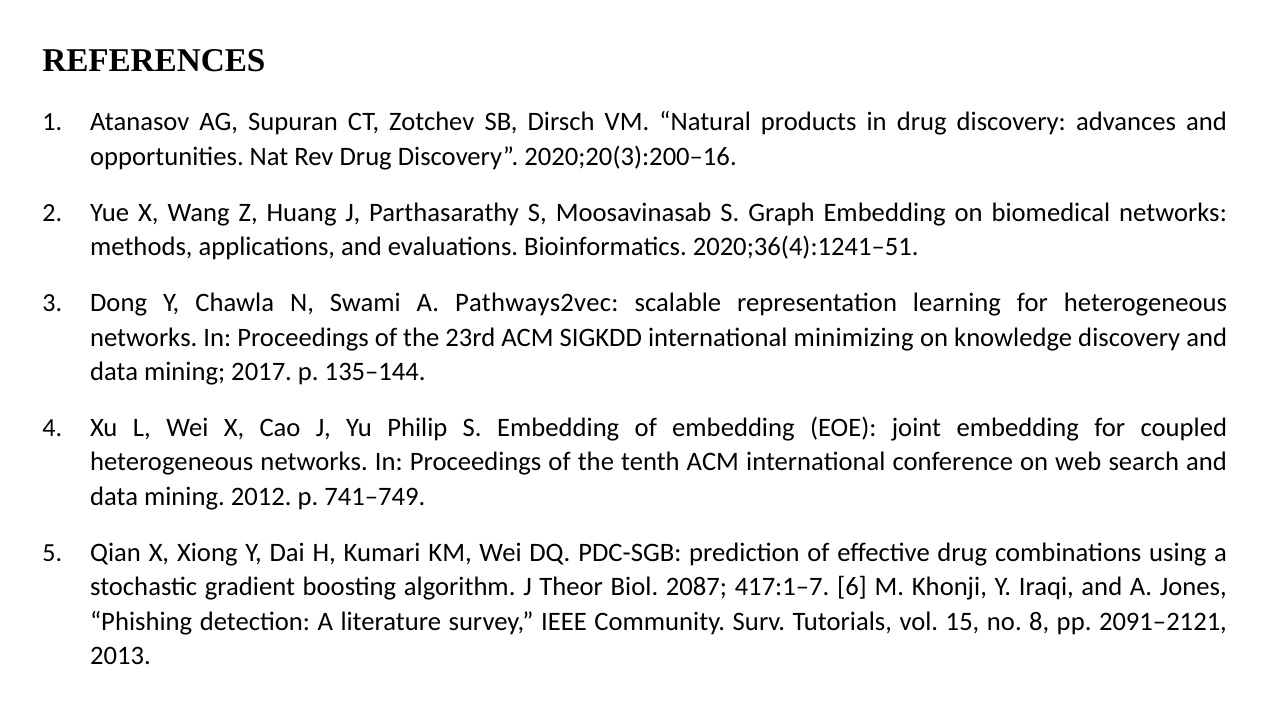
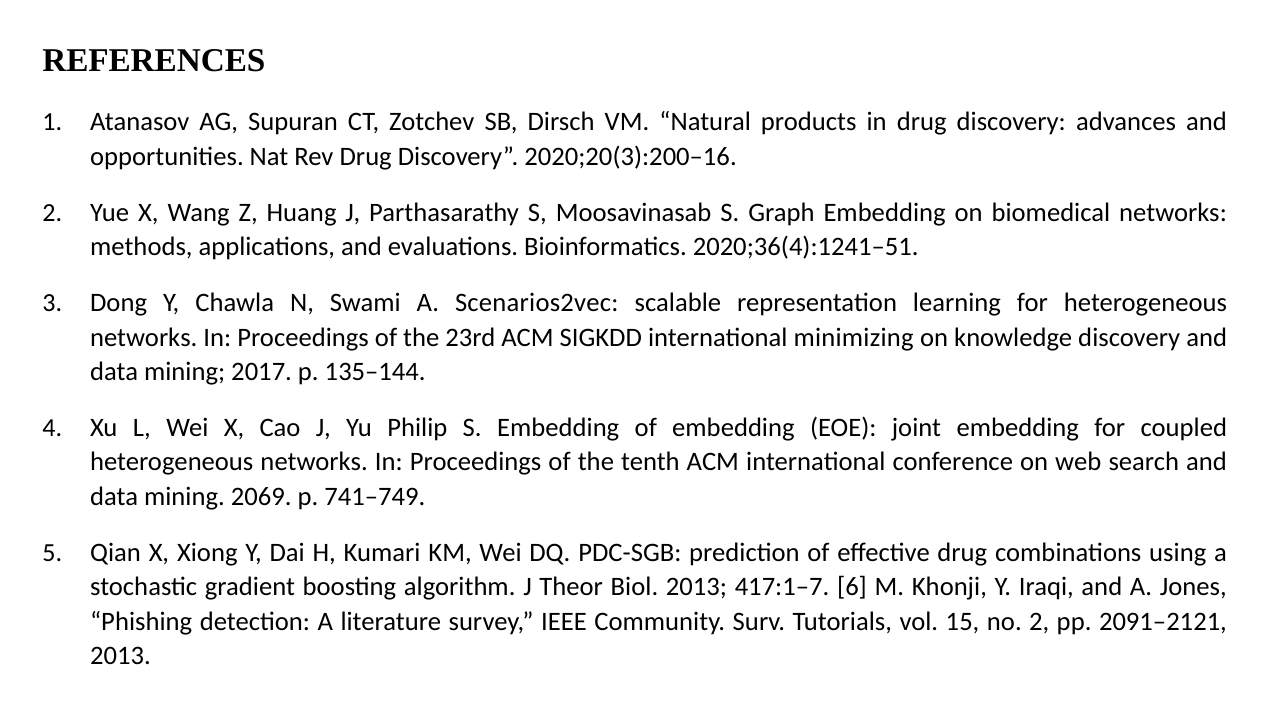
Pathways2vec: Pathways2vec -> Scenarios2vec
2012: 2012 -> 2069
Biol 2087: 2087 -> 2013
no 8: 8 -> 2
